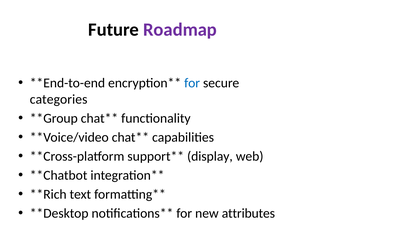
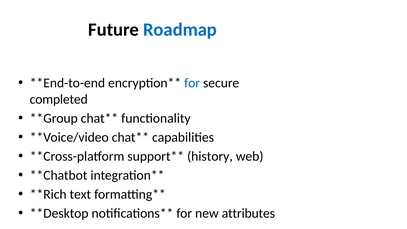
Roadmap colour: purple -> blue
categories: categories -> completed
display: display -> history
